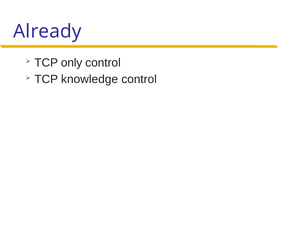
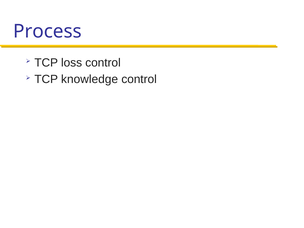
Already: Already -> Process
only: only -> loss
